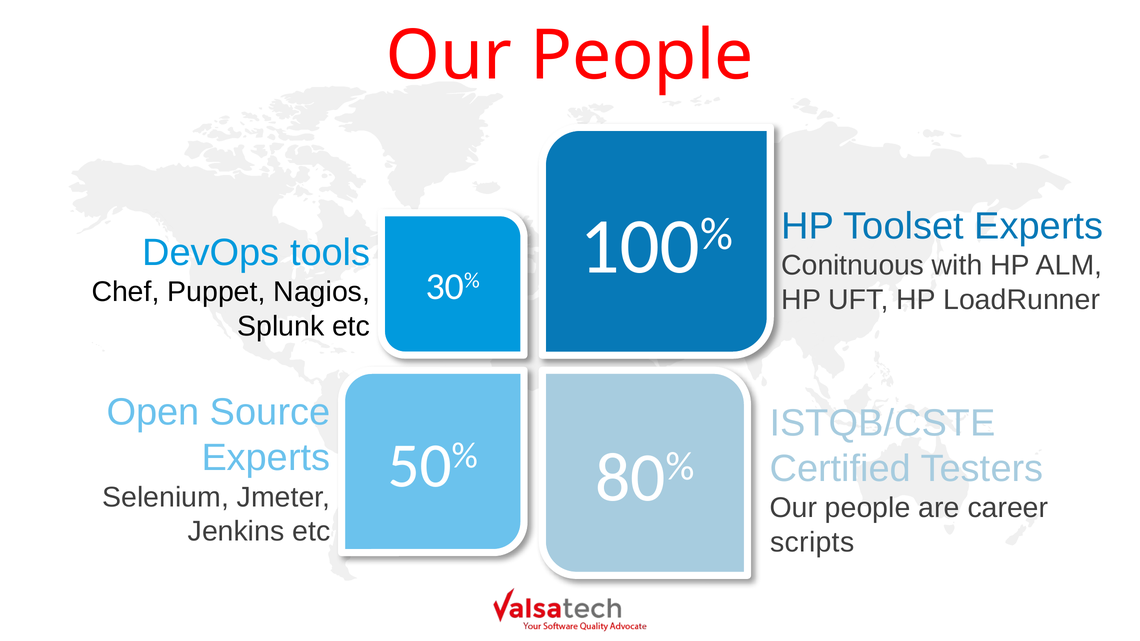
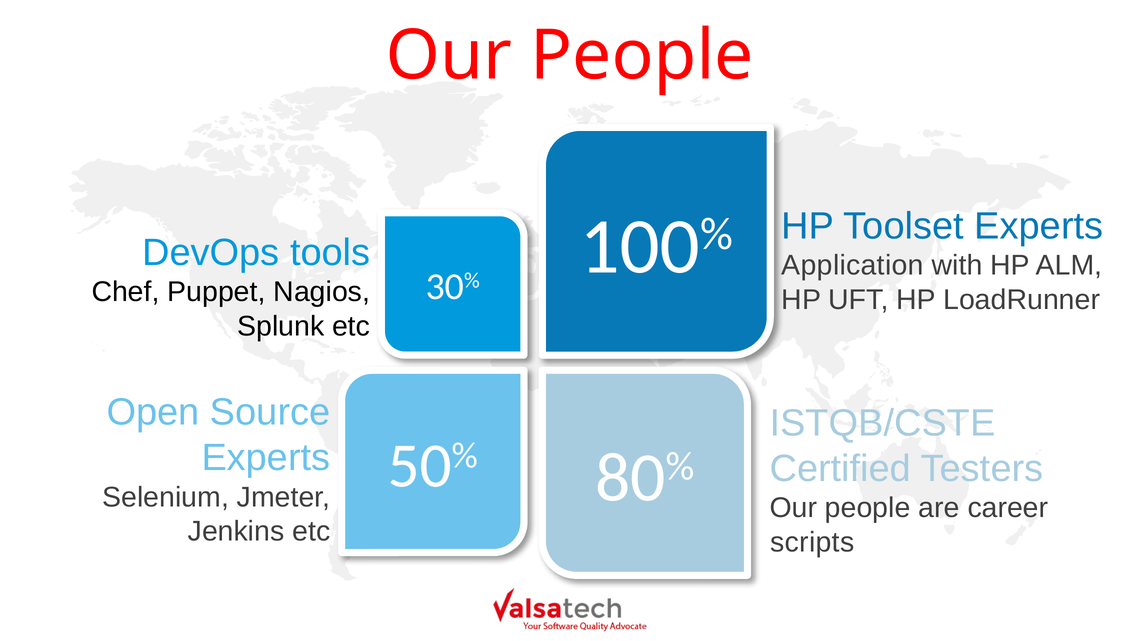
Conitnuous: Conitnuous -> Application
